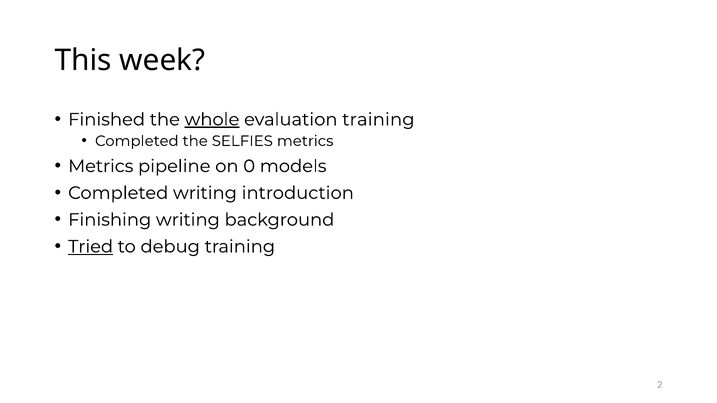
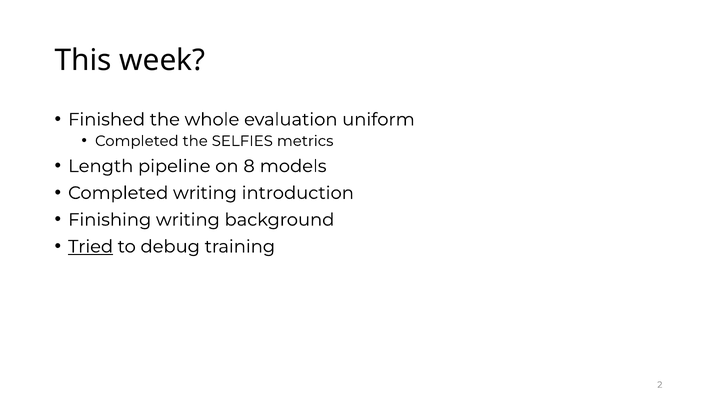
whole underline: present -> none
evaluation training: training -> uniform
Metrics at (101, 166): Metrics -> Length
0: 0 -> 8
